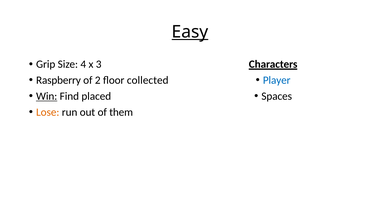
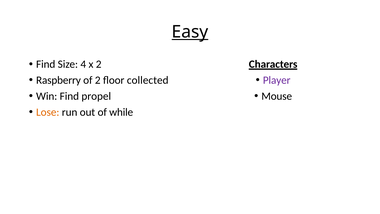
Grip at (46, 64): Grip -> Find
x 3: 3 -> 2
Player colour: blue -> purple
Win underline: present -> none
placed: placed -> propel
Spaces: Spaces -> Mouse
them: them -> while
